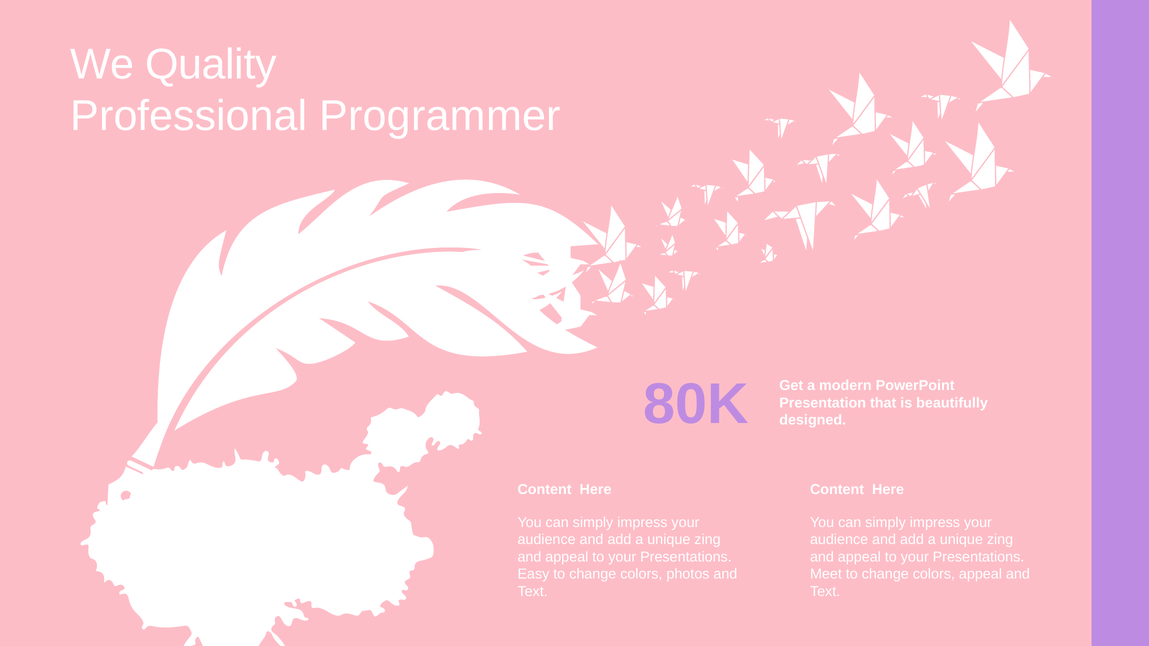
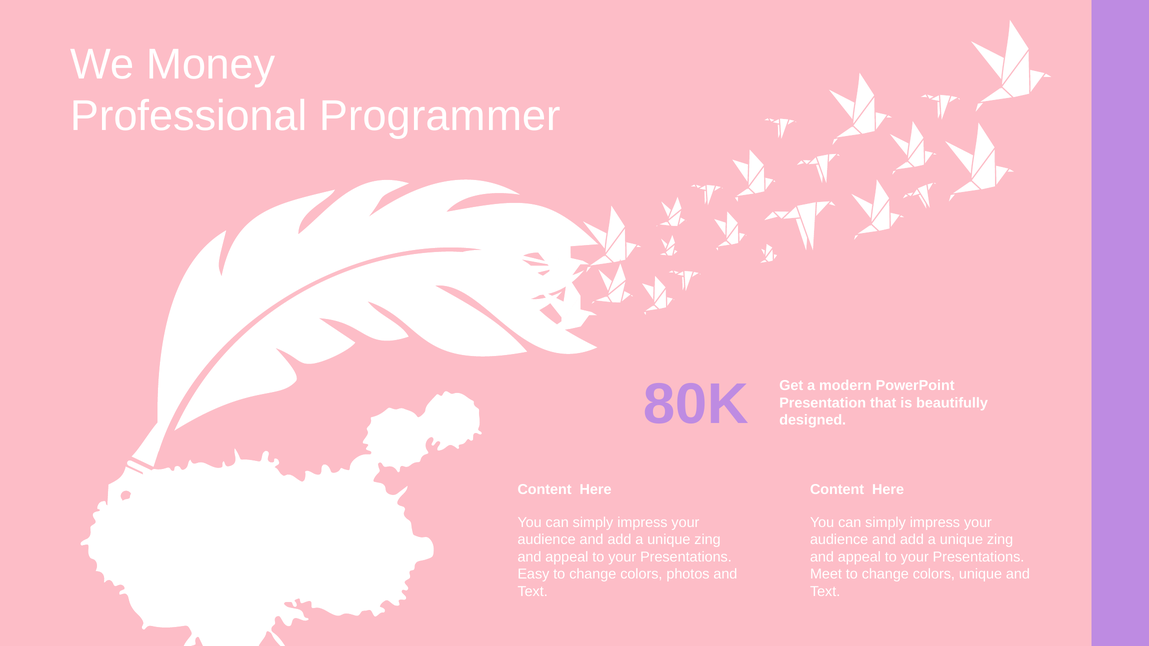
Quality: Quality -> Money
colors appeal: appeal -> unique
